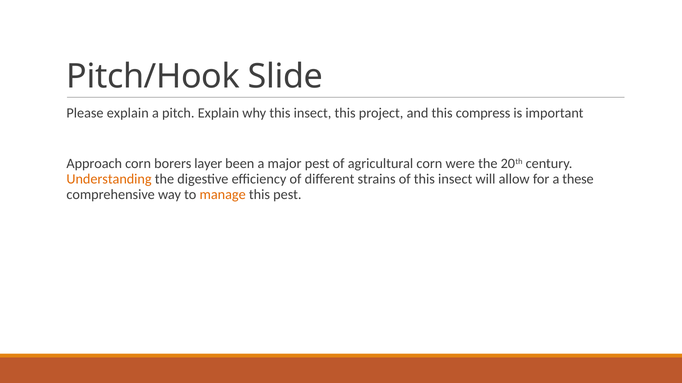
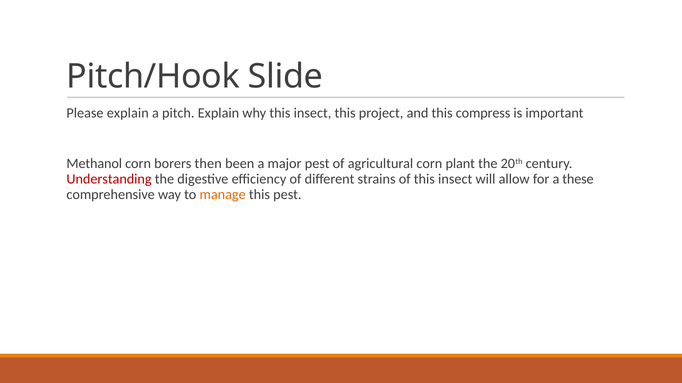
Approach: Approach -> Methanol
layer: layer -> then
were: were -> plant
Understanding colour: orange -> red
